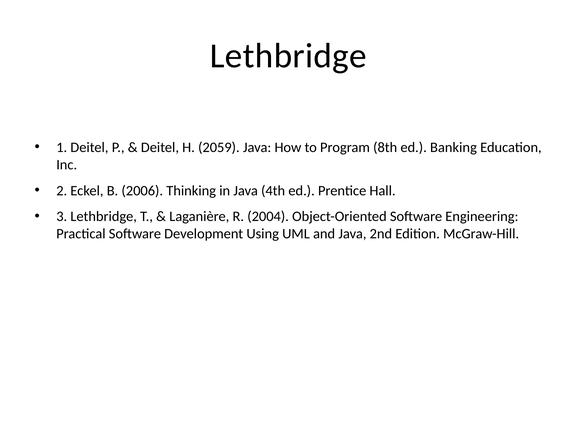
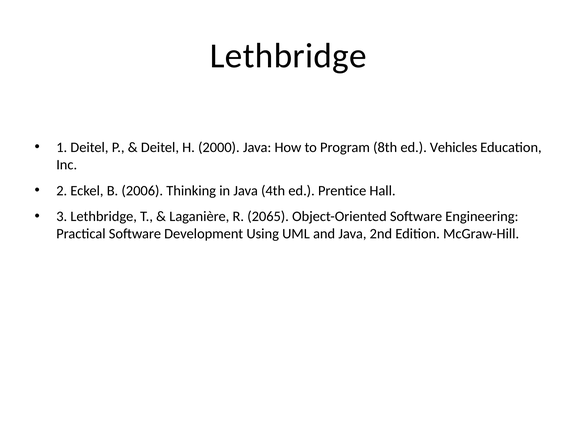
2059: 2059 -> 2000
Banking: Banking -> Vehicles
2004: 2004 -> 2065
